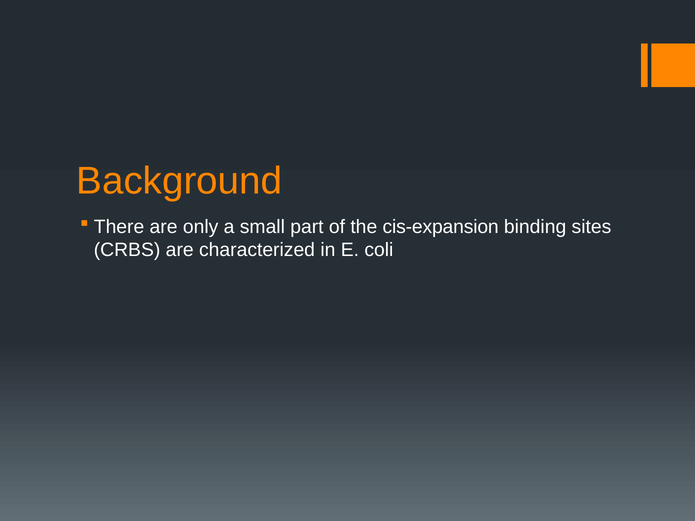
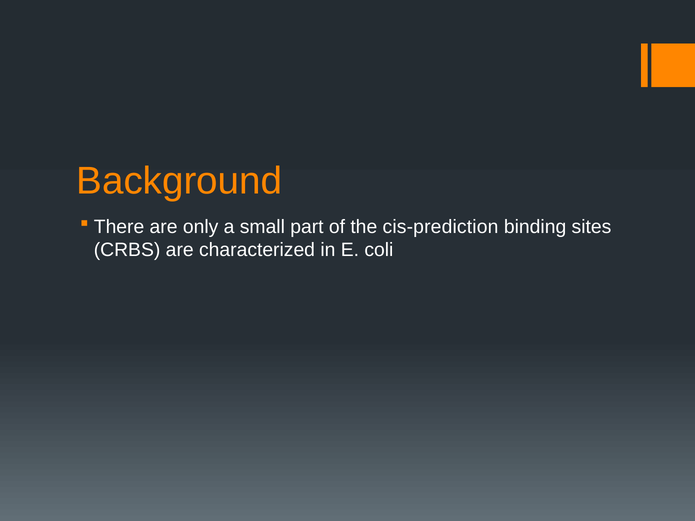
cis-expansion: cis-expansion -> cis-prediction
